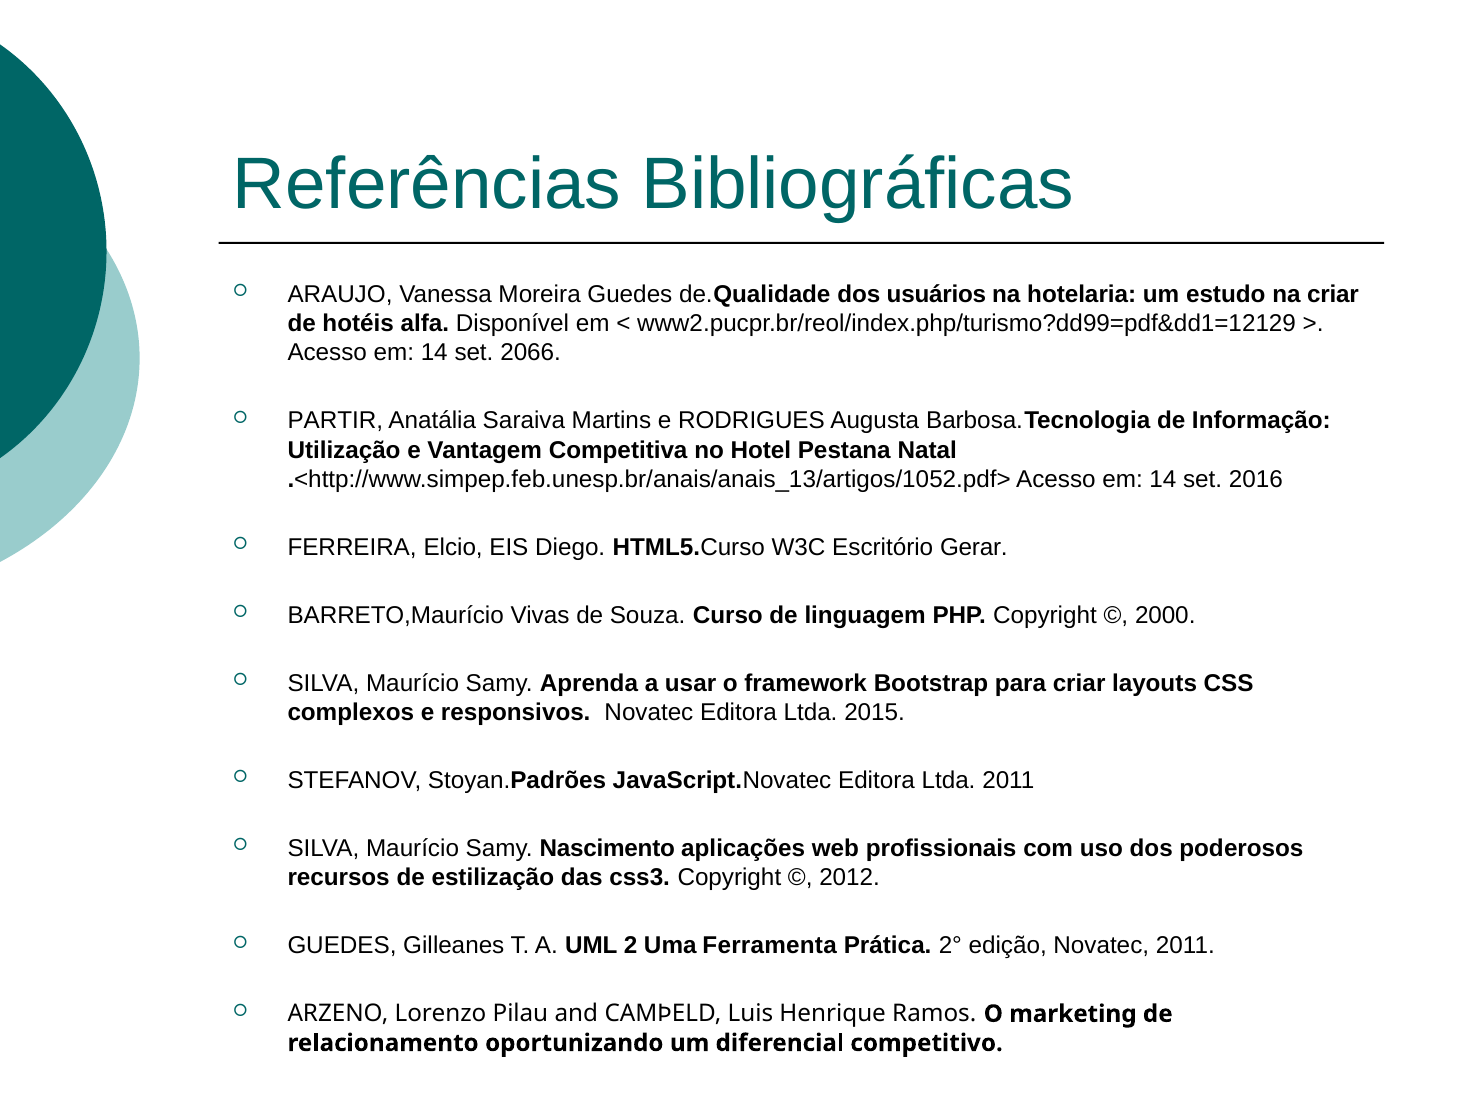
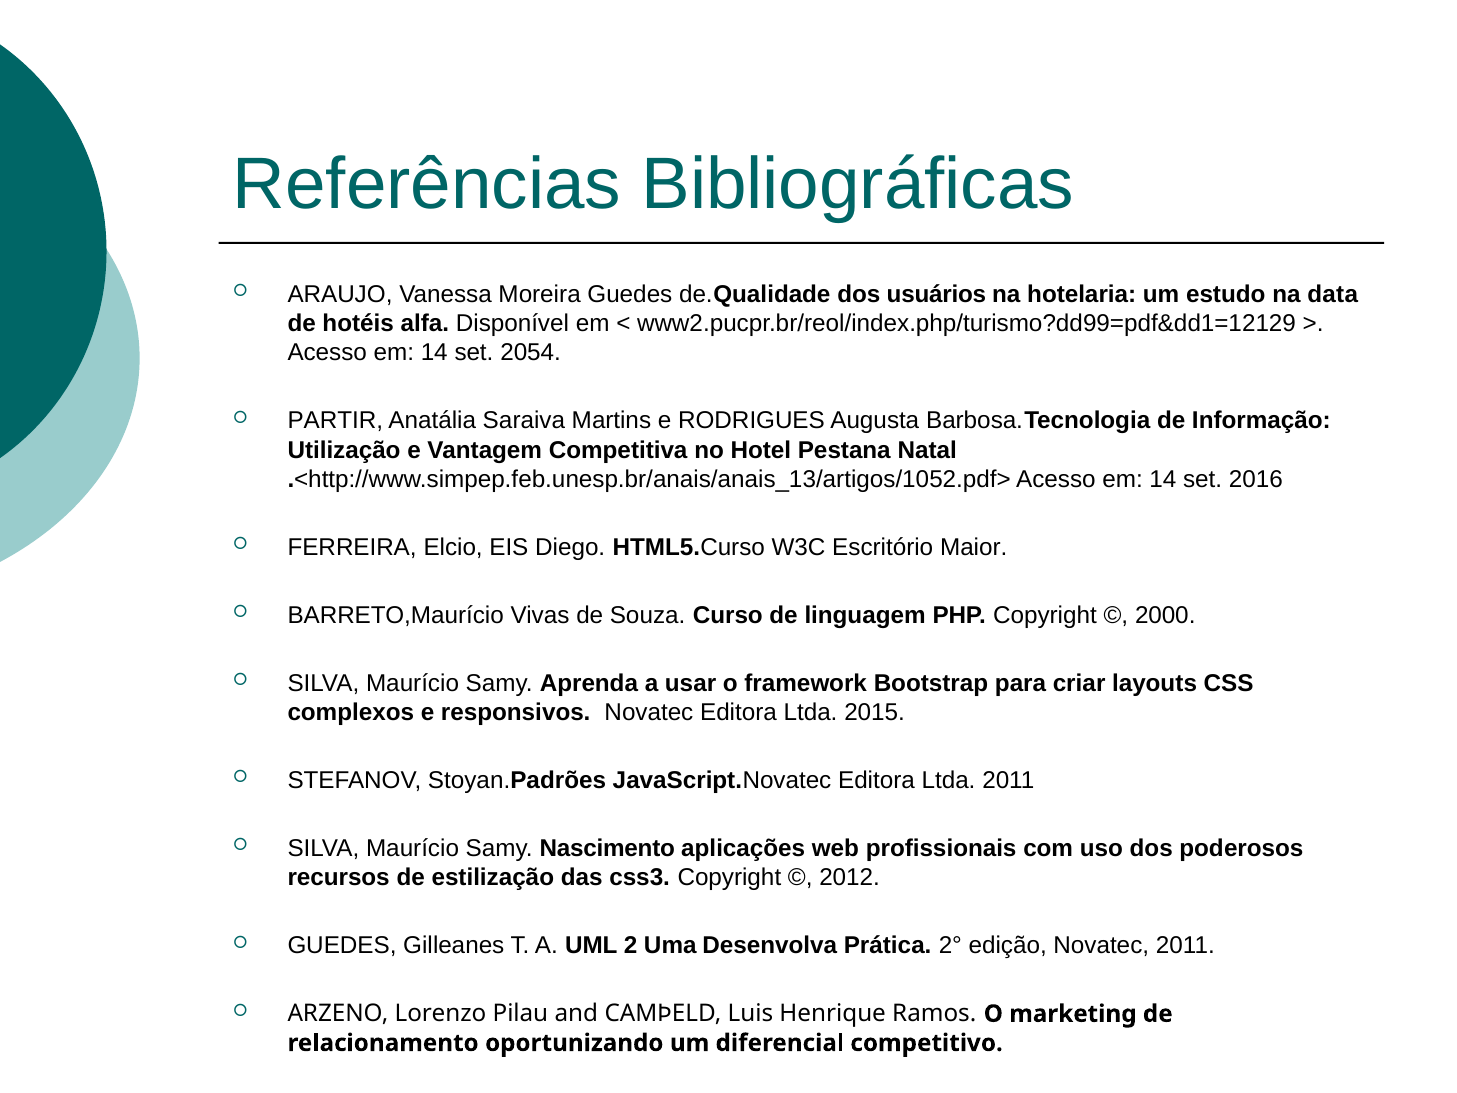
na criar: criar -> data
2066: 2066 -> 2054
Gerar: Gerar -> Maior
Ferramenta: Ferramenta -> Desenvolva
